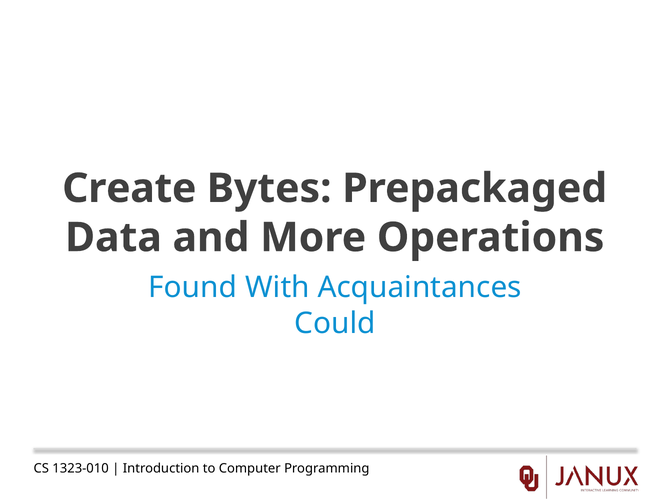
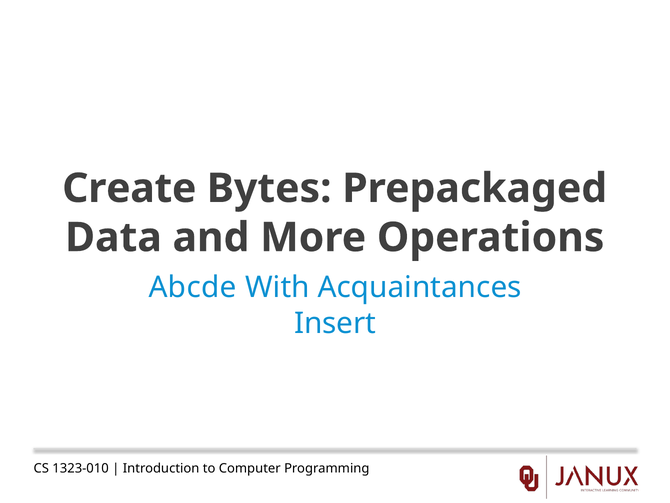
Found: Found -> Abcde
Could: Could -> Insert
